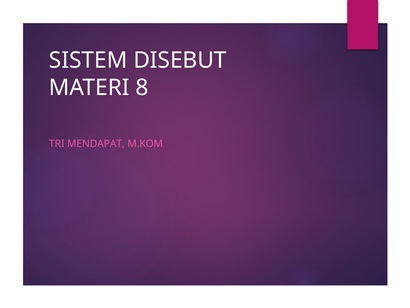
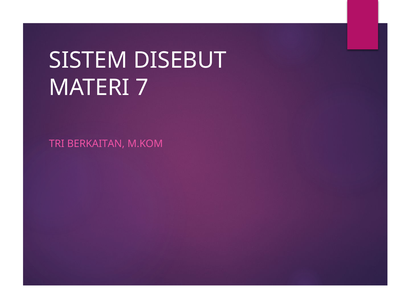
8: 8 -> 7
MENDAPAT: MENDAPAT -> BERKAITAN
